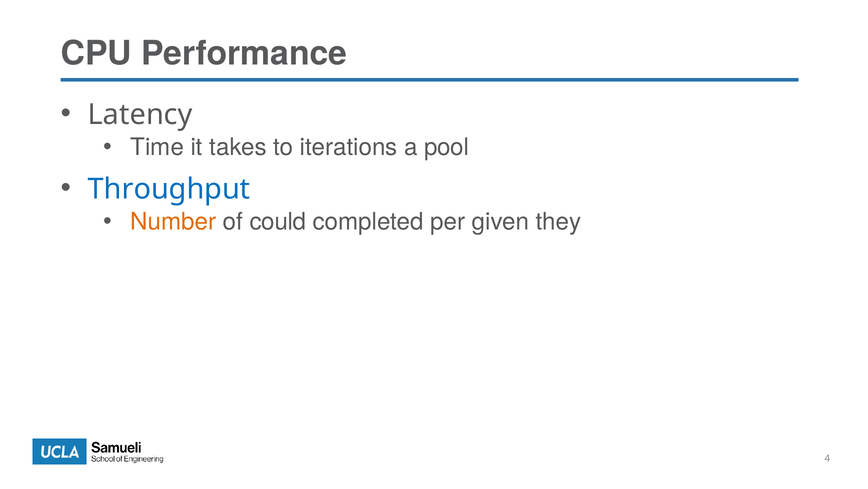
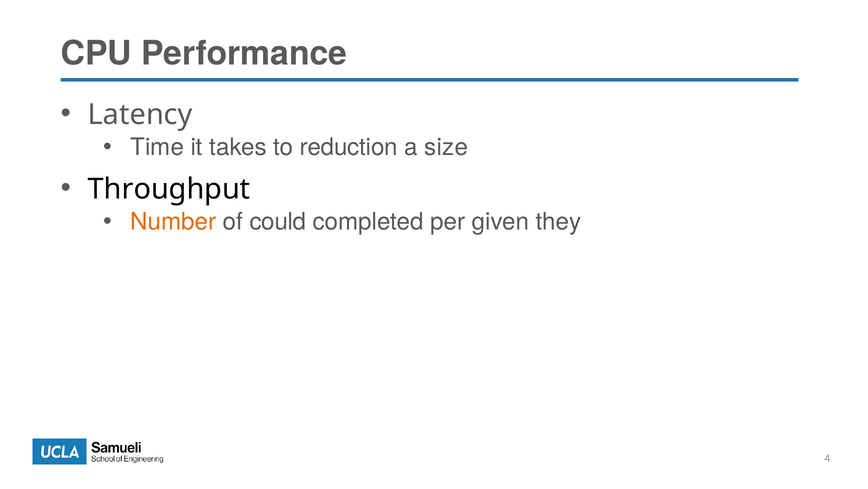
iterations: iterations -> reduction
pool: pool -> size
Throughput colour: blue -> black
